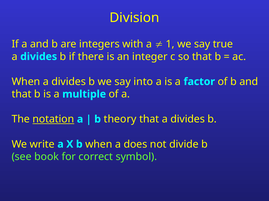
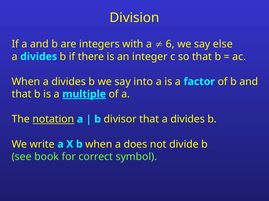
1: 1 -> 6
true: true -> else
multiple underline: none -> present
theory: theory -> divisor
